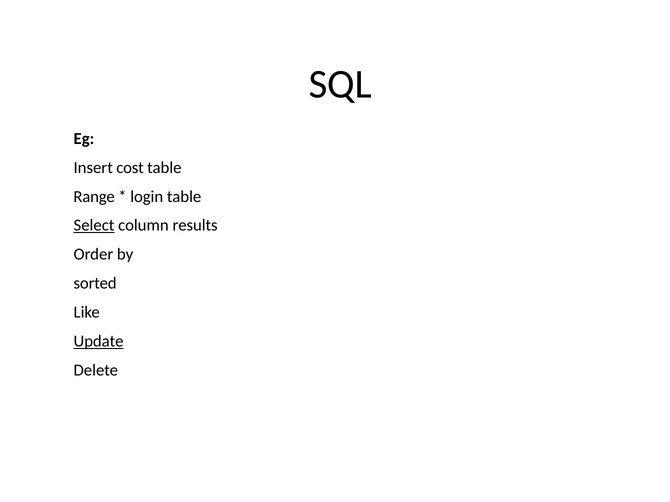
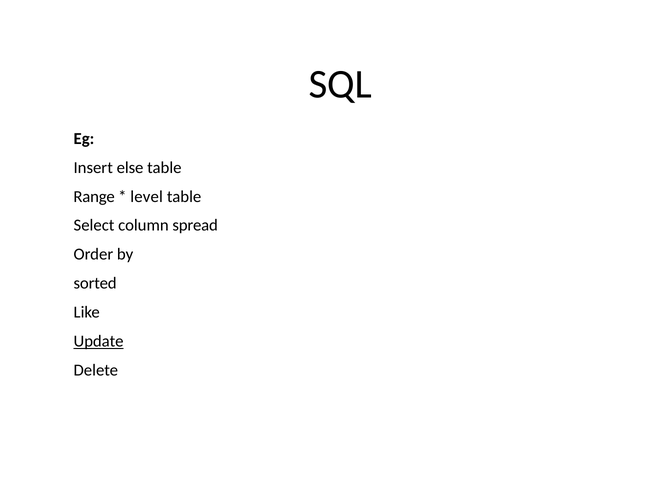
cost: cost -> else
login: login -> level
Select underline: present -> none
results: results -> spread
